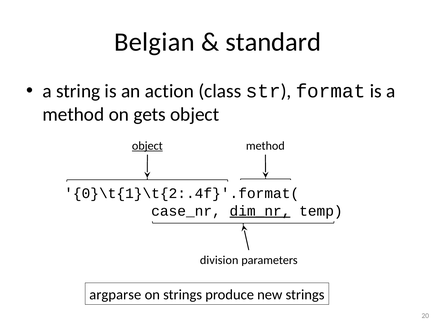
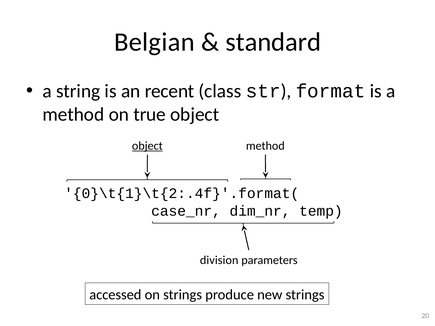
action: action -> recent
gets: gets -> true
dim_nr underline: present -> none
argparse: argparse -> accessed
